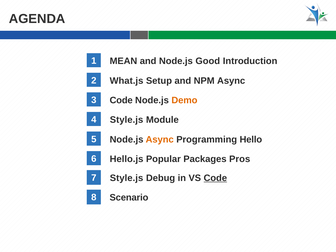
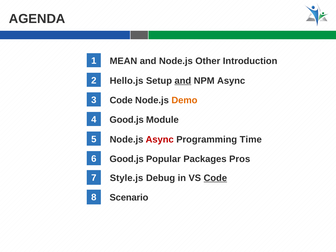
Good: Good -> Other
What.js: What.js -> Hello.js
and at (183, 81) underline: none -> present
Style.js at (127, 120): Style.js -> Good.js
Async at (160, 140) colour: orange -> red
Hello: Hello -> Time
Hello.js at (127, 159): Hello.js -> Good.js
